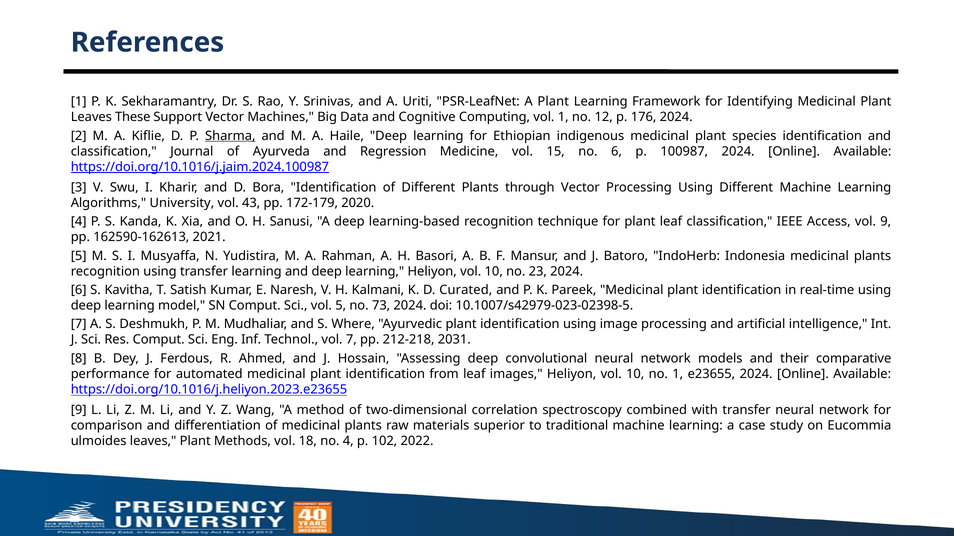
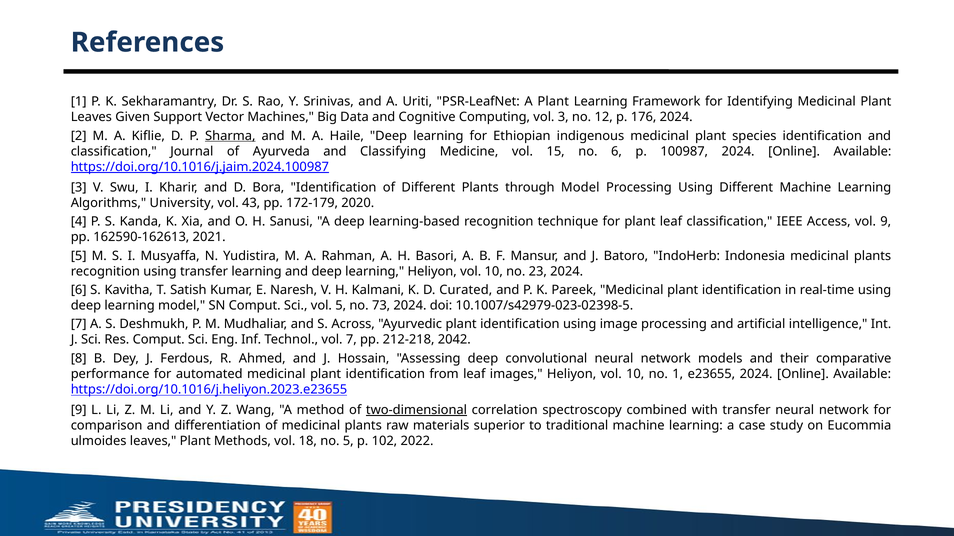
These: These -> Given
vol 1: 1 -> 3
Regression: Regression -> Classifying
through Vector: Vector -> Model
Where: Where -> Across
2031: 2031 -> 2042
two-dimensional underline: none -> present
no 4: 4 -> 5
